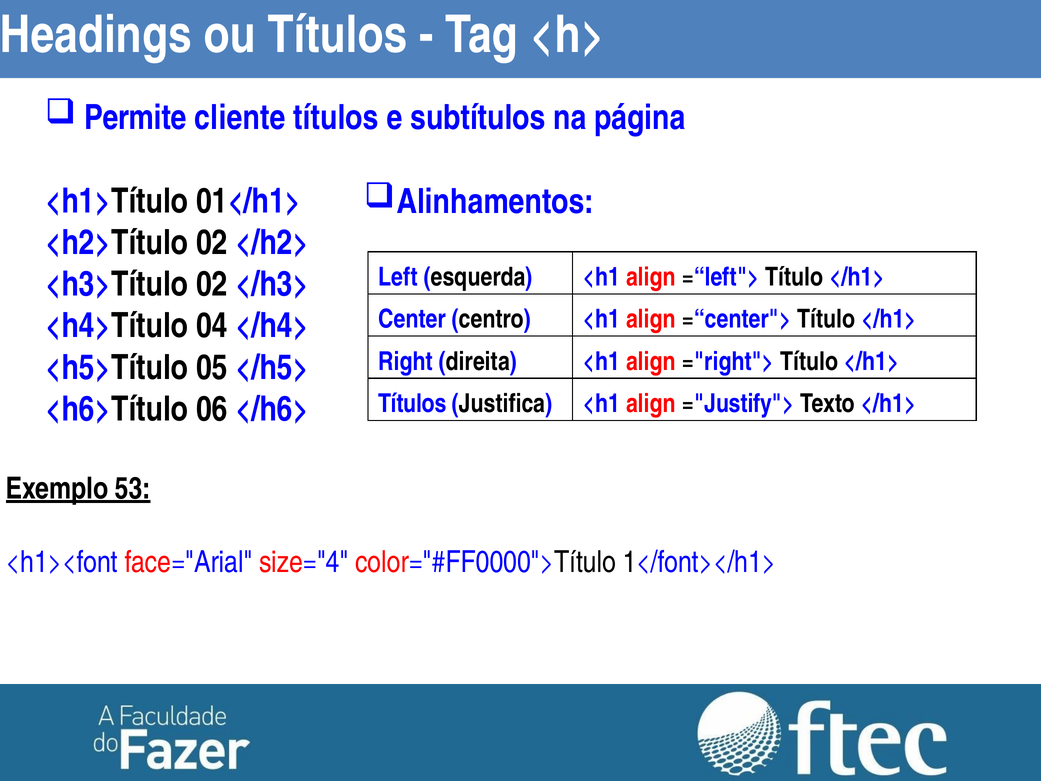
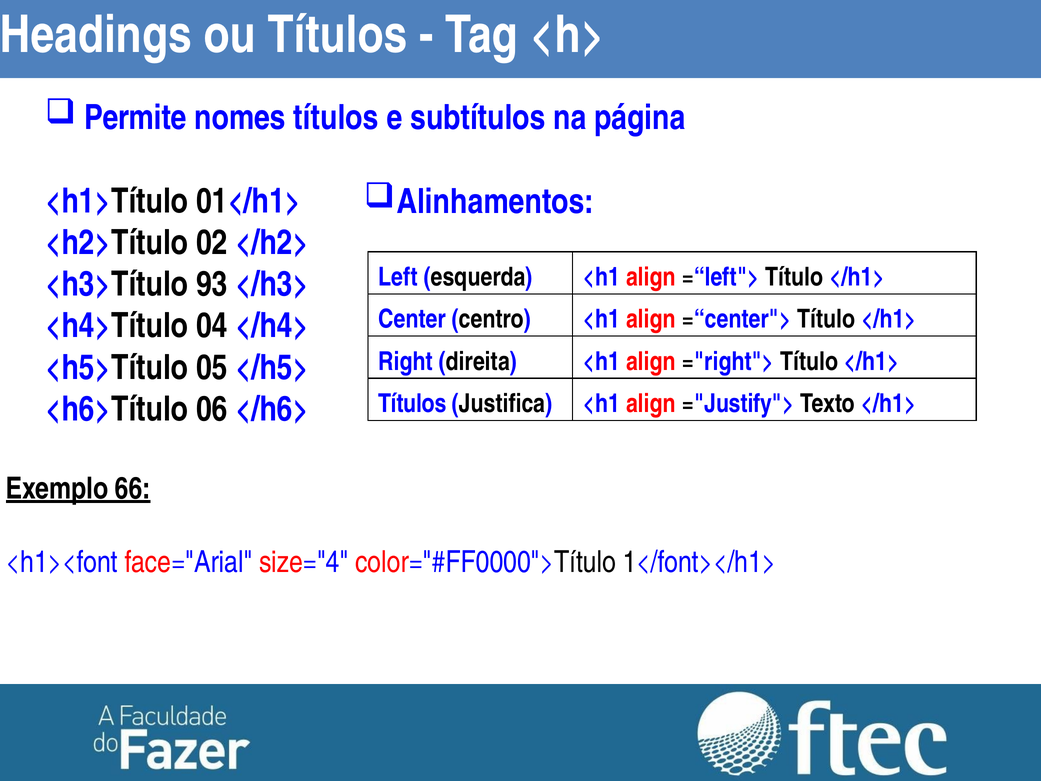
cliente: cliente -> nomes
<h3>Título 02: 02 -> 93
53: 53 -> 66
